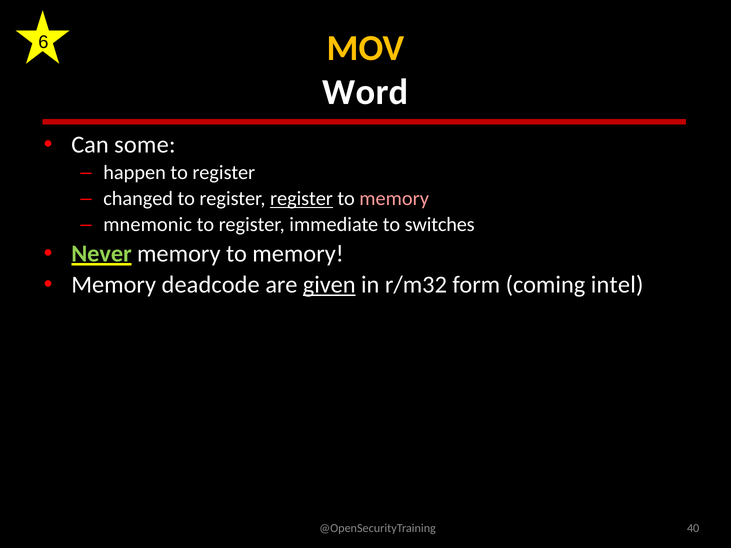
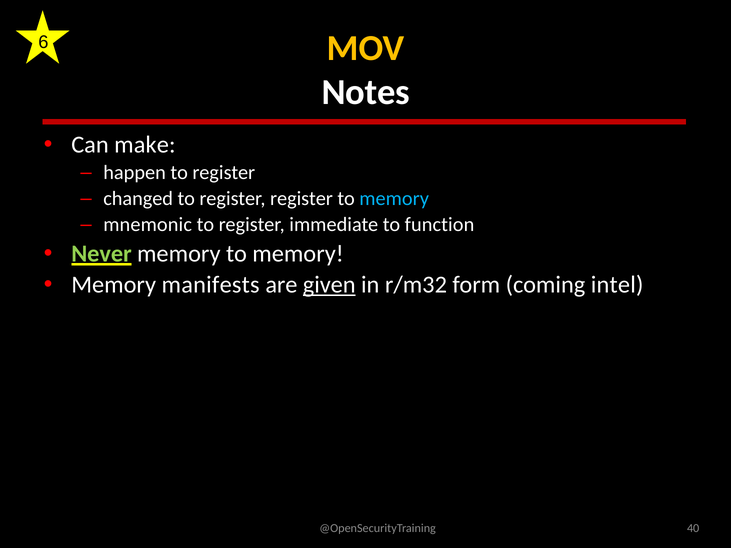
Word: Word -> Notes
some: some -> make
register at (302, 199) underline: present -> none
memory at (394, 199) colour: pink -> light blue
switches: switches -> function
deadcode: deadcode -> manifests
